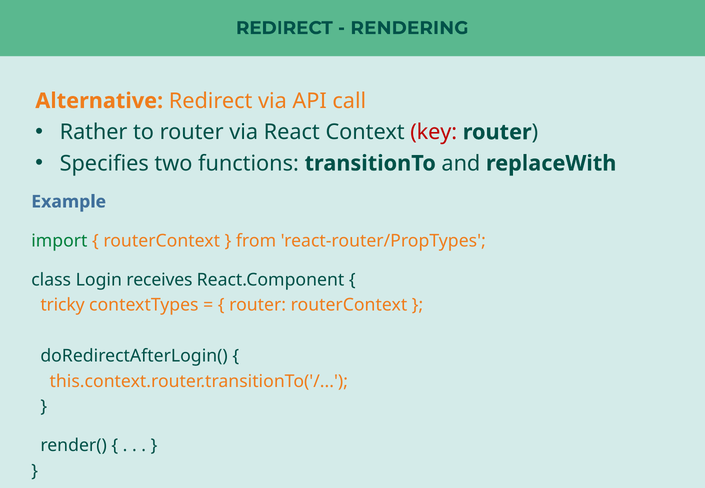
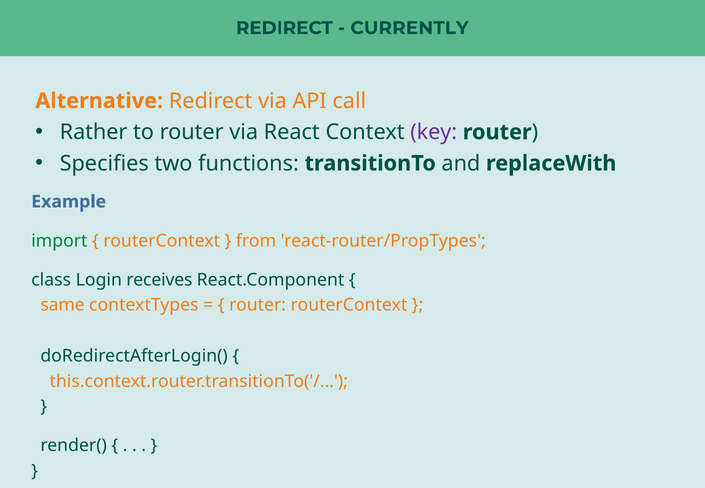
RENDERING: RENDERING -> CURRENTLY
key colour: red -> purple
tricky: tricky -> same
